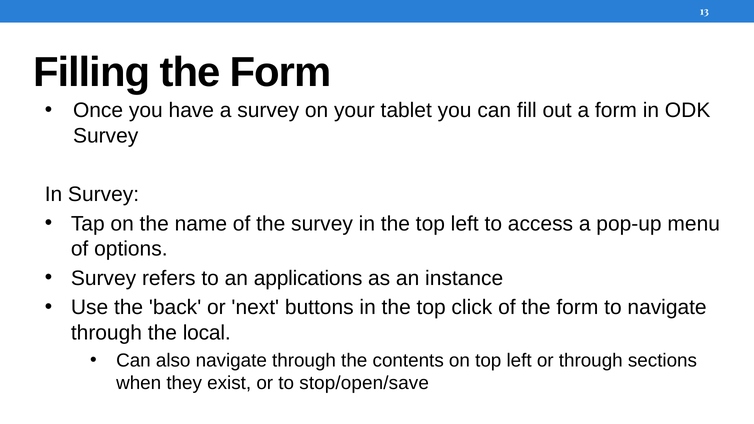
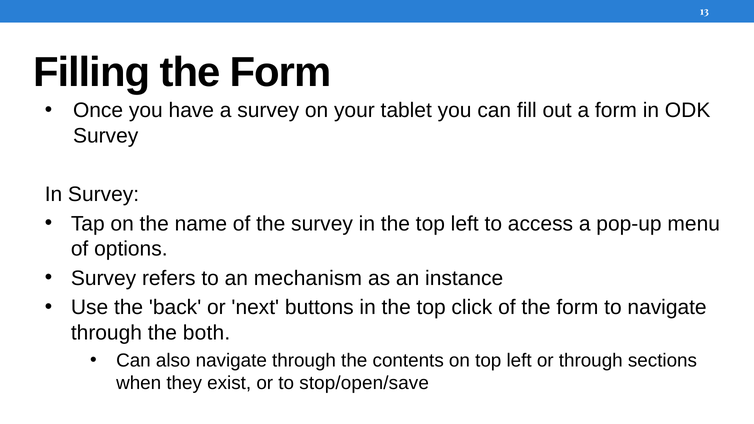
applications: applications -> mechanism
local: local -> both
